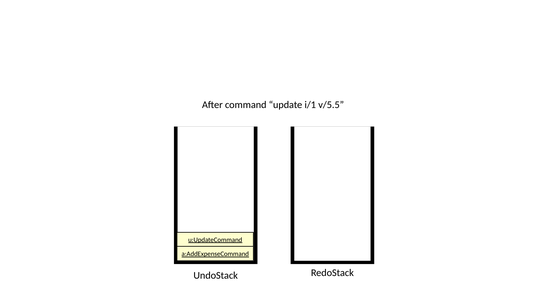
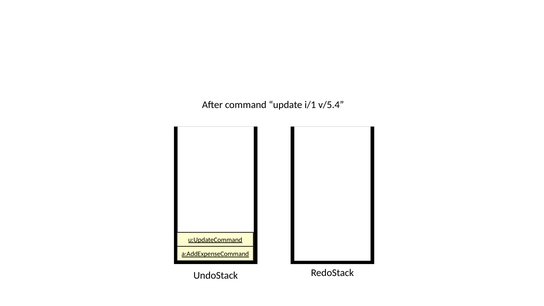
v/5.5: v/5.5 -> v/5.4
